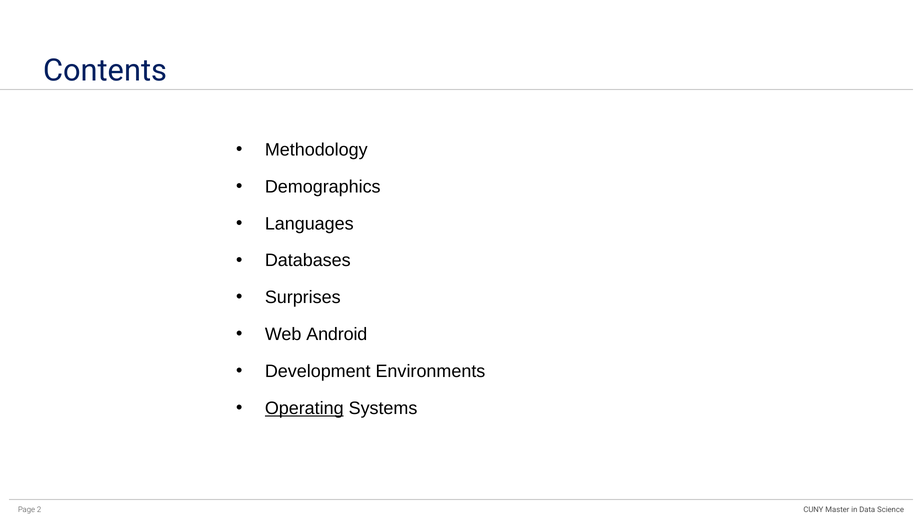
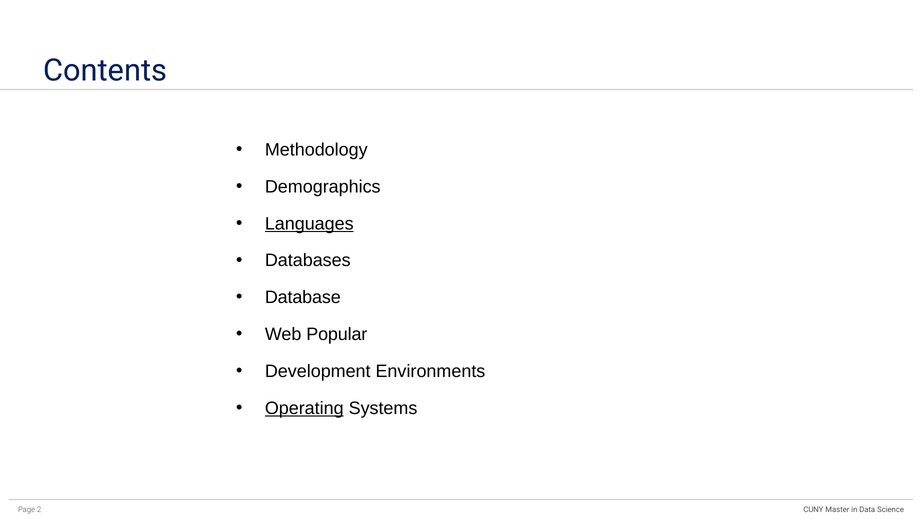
Languages underline: none -> present
Surprises: Surprises -> Database
Android: Android -> Popular
